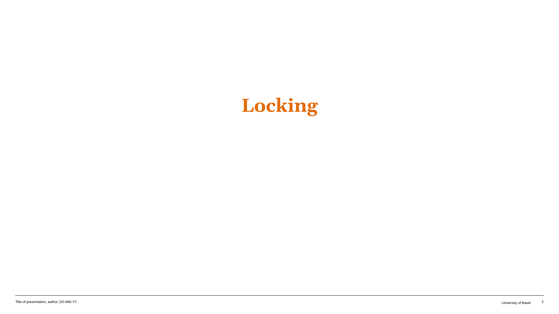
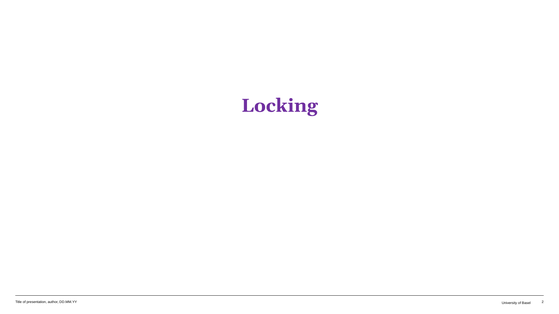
Locking colour: orange -> purple
